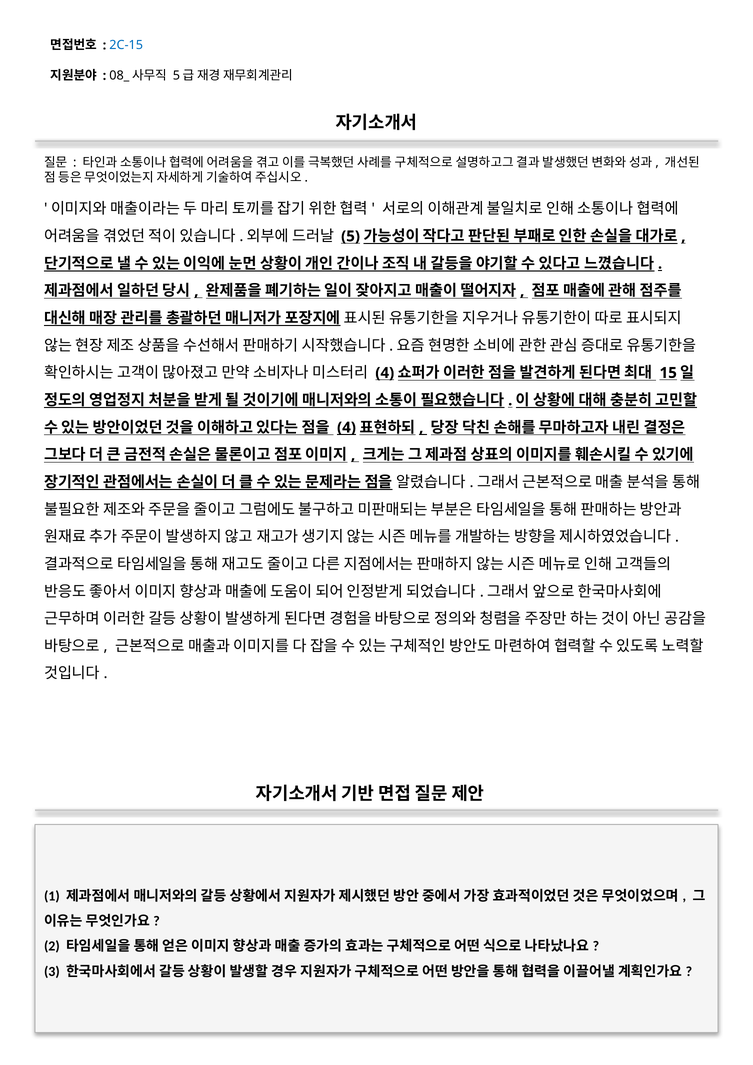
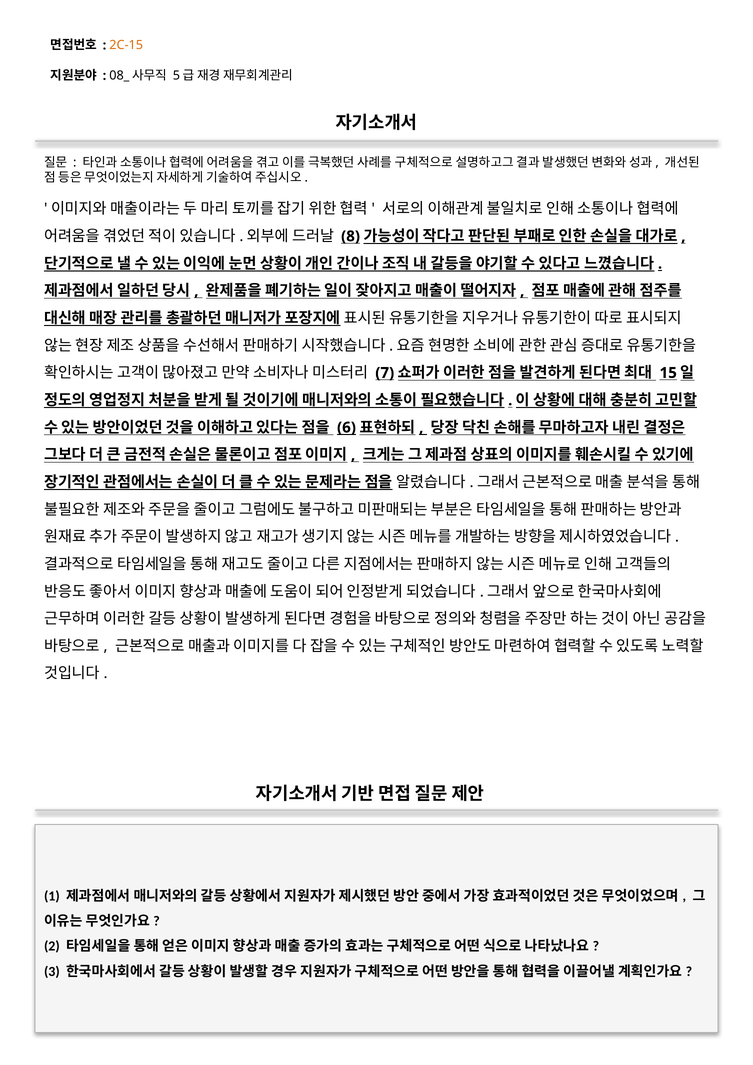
2C-15 colour: blue -> orange
5: 5 -> 8
4 at (385, 373): 4 -> 7
4 at (346, 428): 4 -> 6
